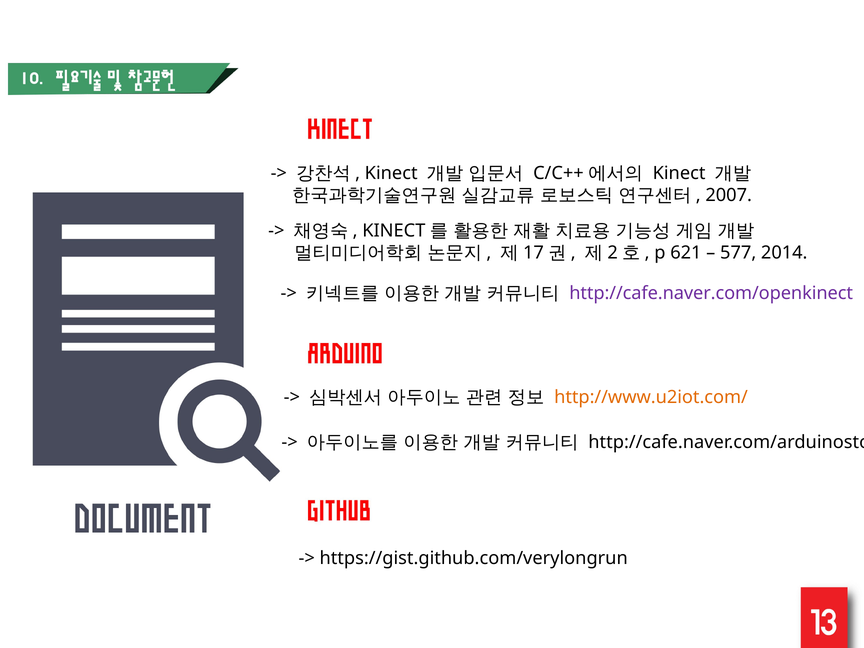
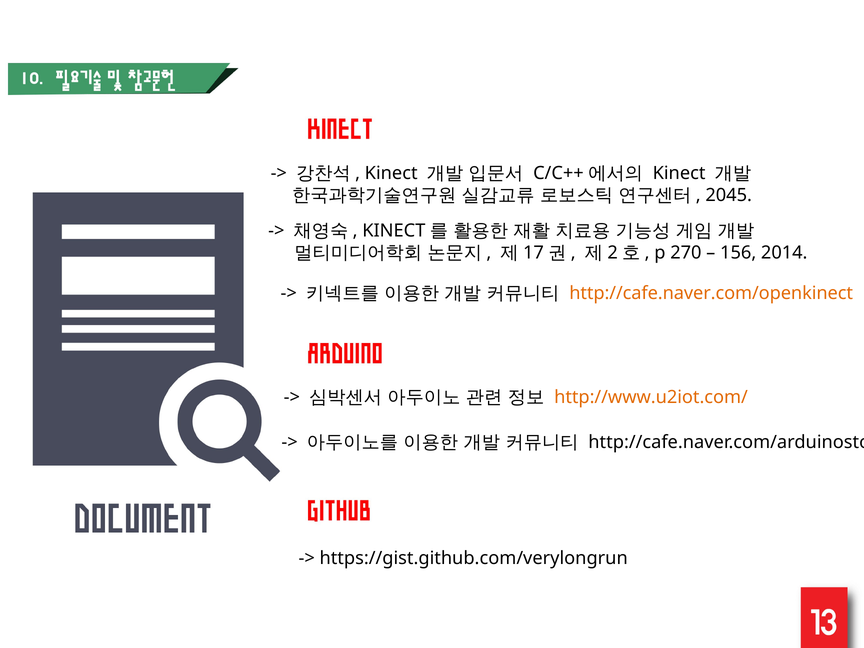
2007: 2007 -> 2045
621: 621 -> 270
577: 577 -> 156
http://cafe.naver.com/openkinect colour: purple -> orange
